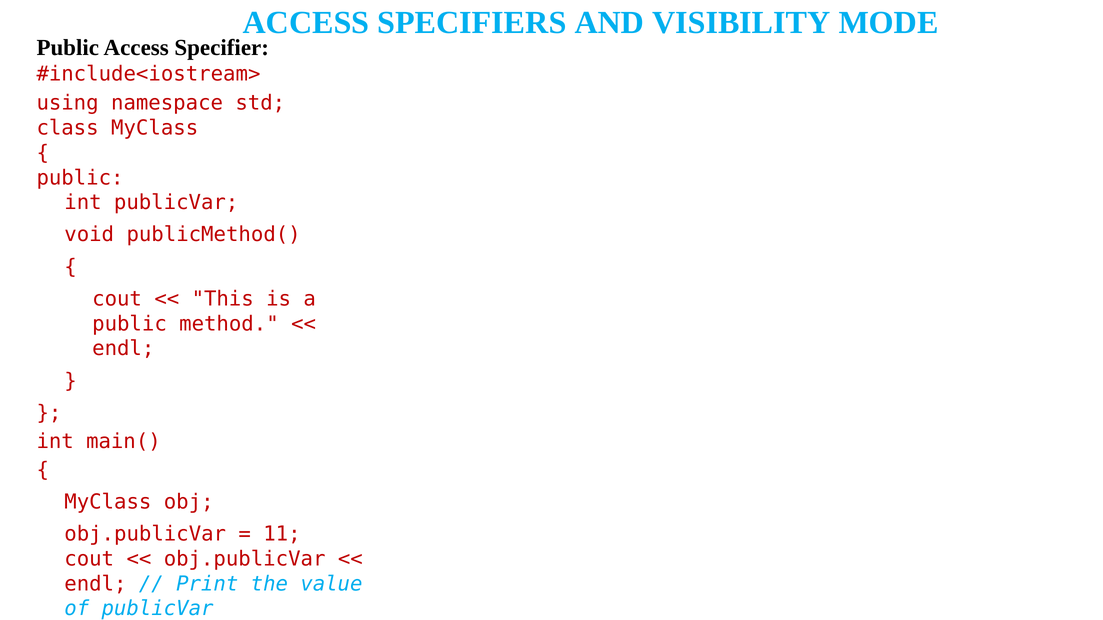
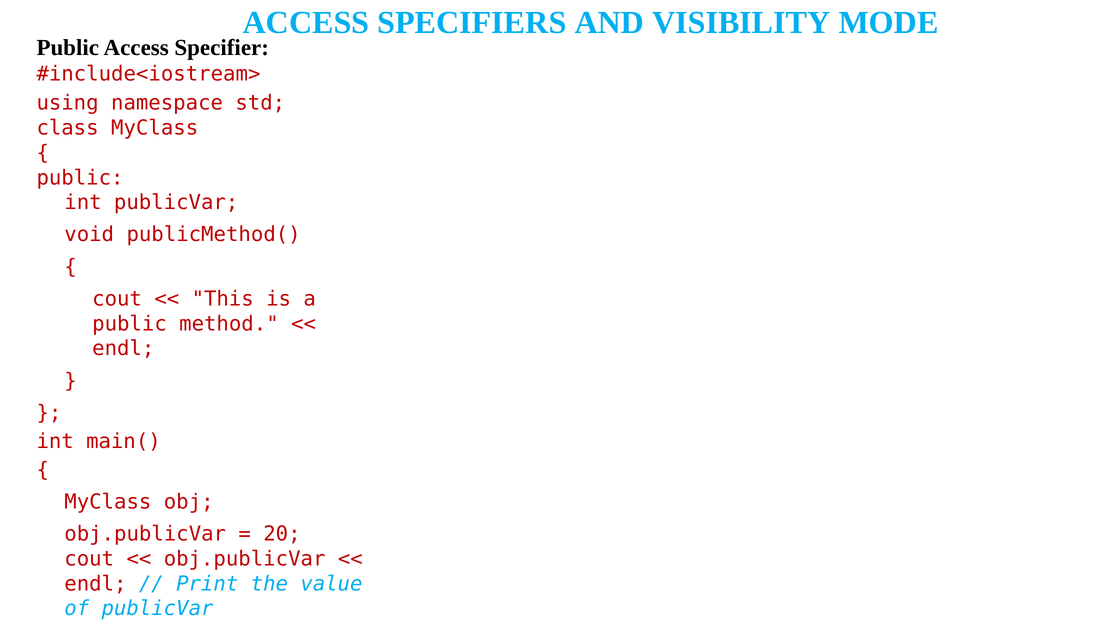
11: 11 -> 20
